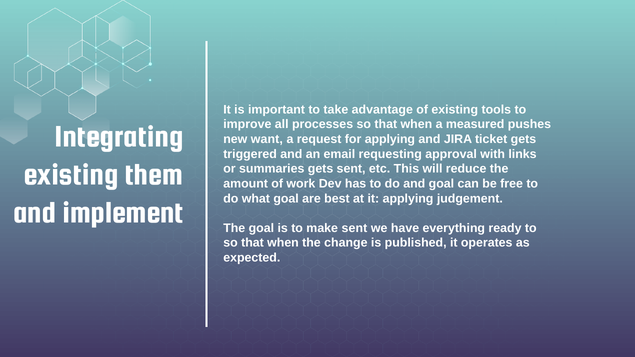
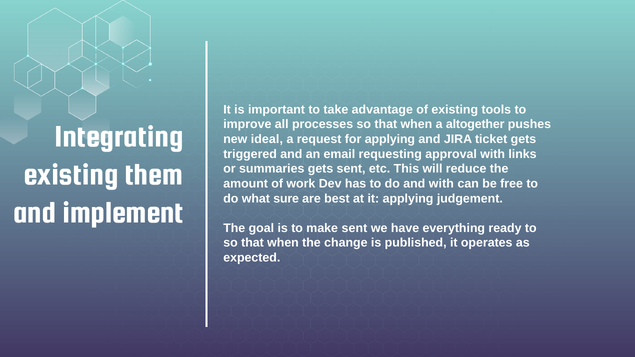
measured: measured -> altogether
want: want -> ideal
and goal: goal -> with
what goal: goal -> sure
